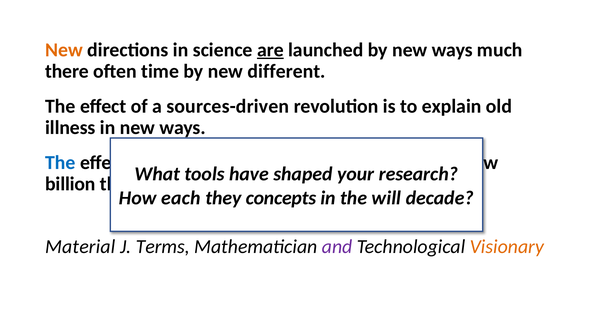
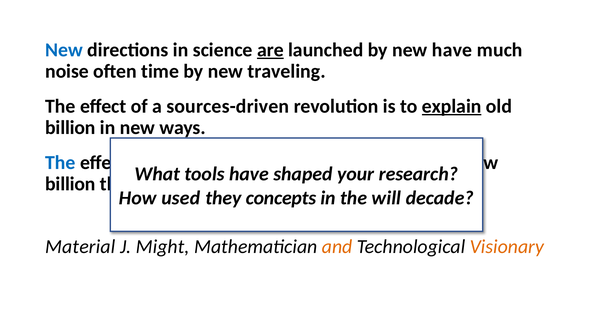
New at (64, 50) colour: orange -> blue
by new ways: ways -> have
there: there -> noise
different: different -> traveling
explain underline: none -> present
illness at (70, 127): illness -> billion
each: each -> used
Terms: Terms -> Might
and colour: purple -> orange
